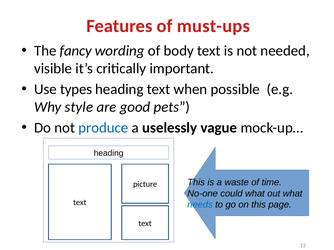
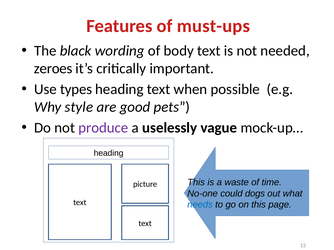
fancy: fancy -> black
visible: visible -> zeroes
produce colour: blue -> purple
could what: what -> dogs
